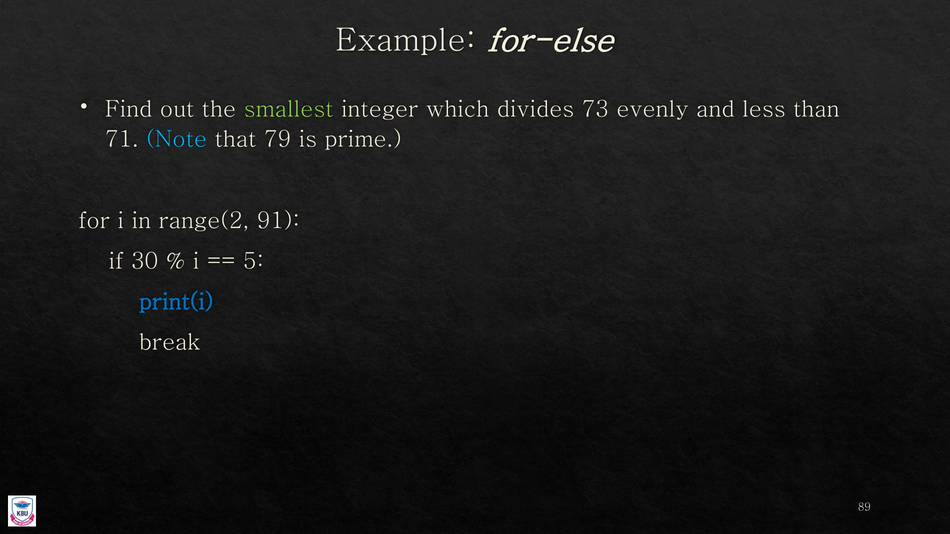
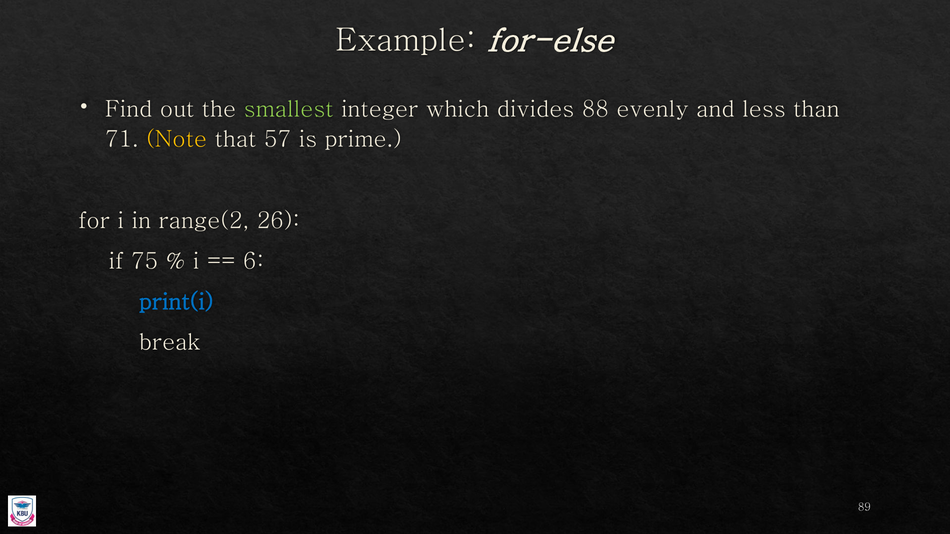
73: 73 -> 88
Note colour: light blue -> yellow
79: 79 -> 57
91: 91 -> 26
30: 30 -> 75
5: 5 -> 6
